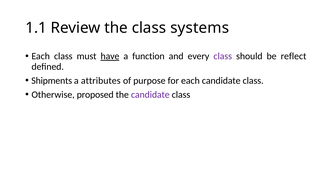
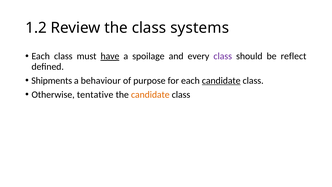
1.1: 1.1 -> 1.2
function: function -> spoilage
attributes: attributes -> behaviour
candidate at (221, 81) underline: none -> present
proposed: proposed -> tentative
candidate at (150, 94) colour: purple -> orange
